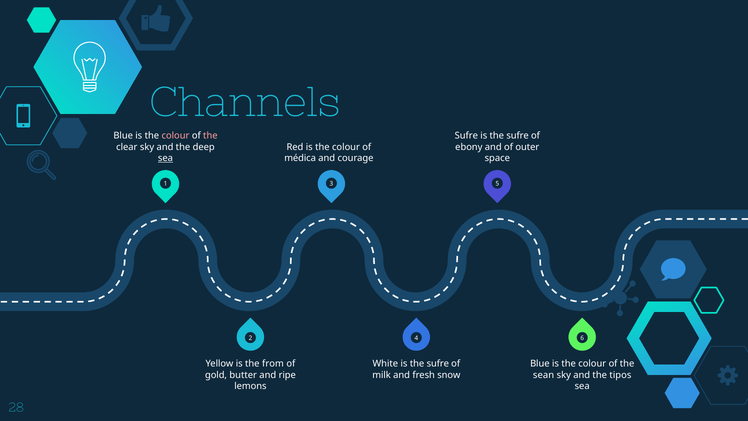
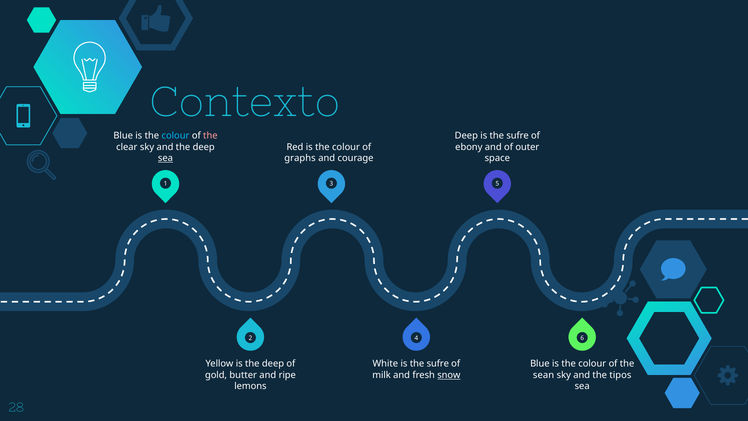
Channels: Channels -> Contexto
colour at (175, 136) colour: pink -> light blue
Sufre at (466, 136): Sufre -> Deep
médica: médica -> graphs
is the from: from -> deep
snow underline: none -> present
